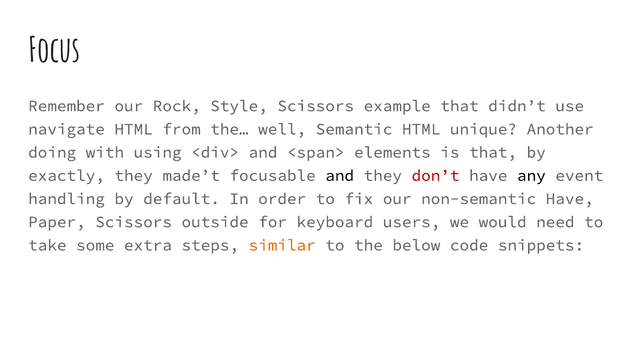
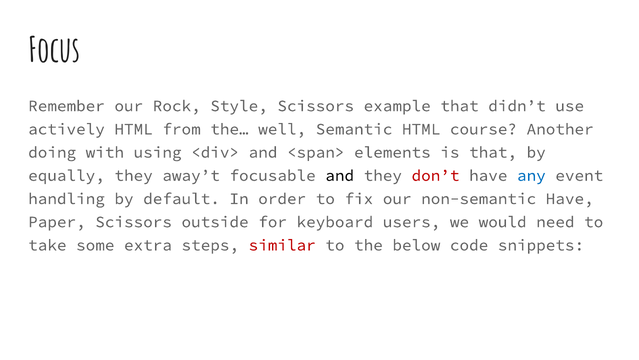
navigate: navigate -> actively
unique: unique -> course
exactly: exactly -> equally
made’t: made’t -> away’t
any colour: black -> blue
similar colour: orange -> red
